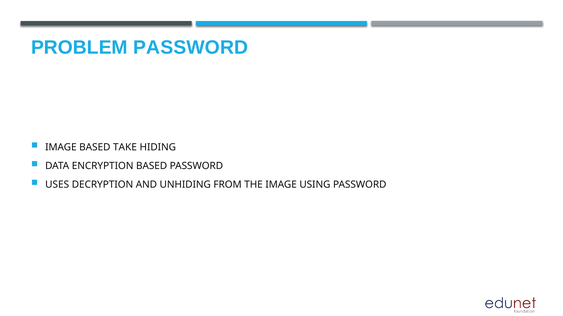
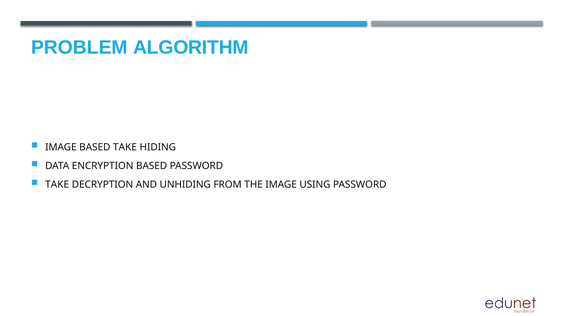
PROBLEM PASSWORD: PASSWORD -> ALGORITHM
USES at (57, 185): USES -> TAKE
